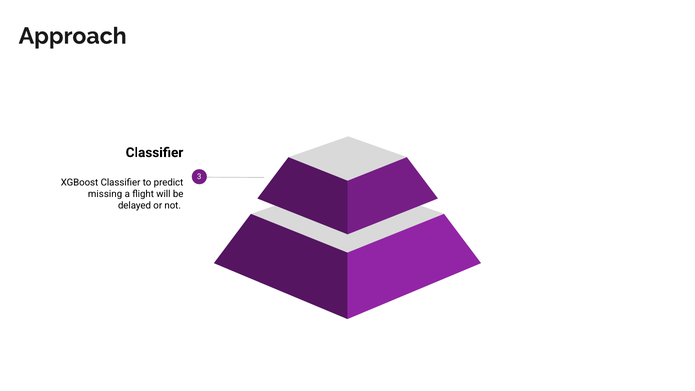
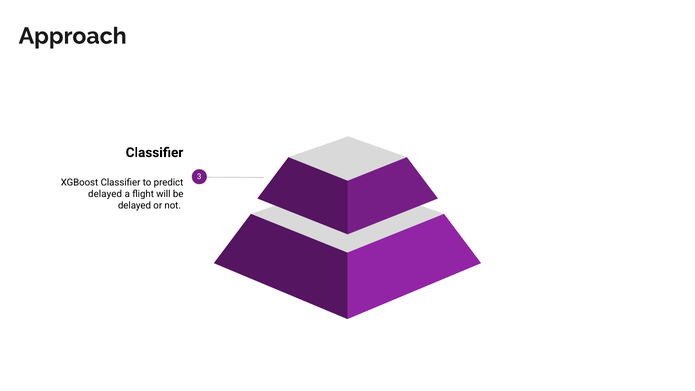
missing at (105, 194): missing -> delayed
